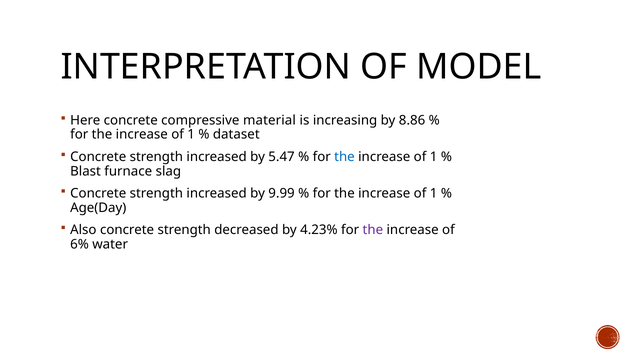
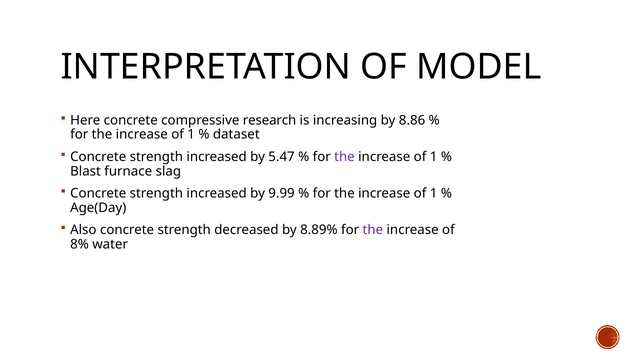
material: material -> research
the at (344, 157) colour: blue -> purple
4.23%: 4.23% -> 8.89%
6%: 6% -> 8%
